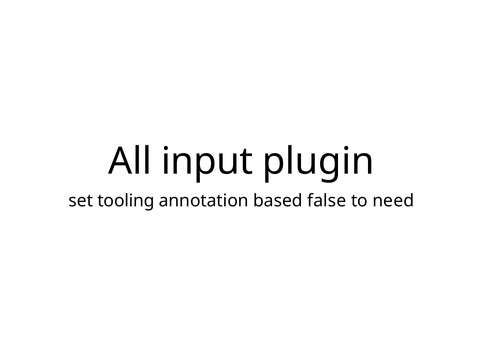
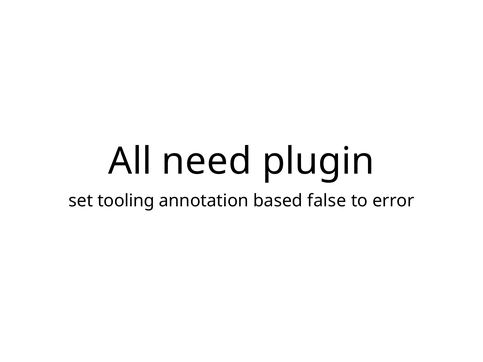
input: input -> need
need: need -> error
